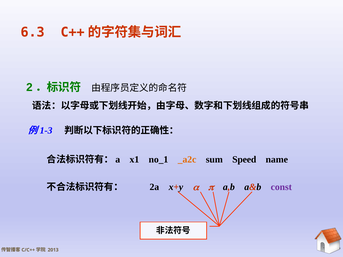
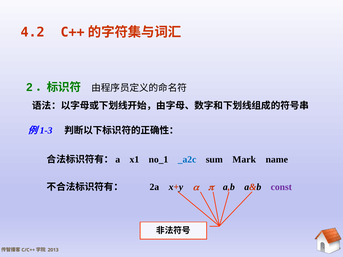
6.3: 6.3 -> 4.2
_a2c colour: orange -> blue
Speed: Speed -> Mark
